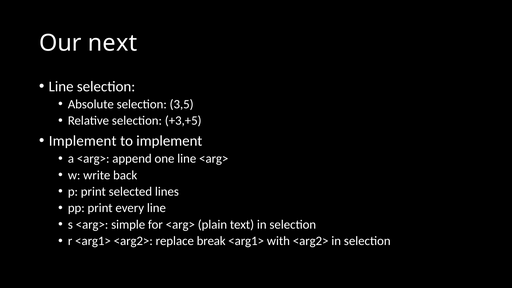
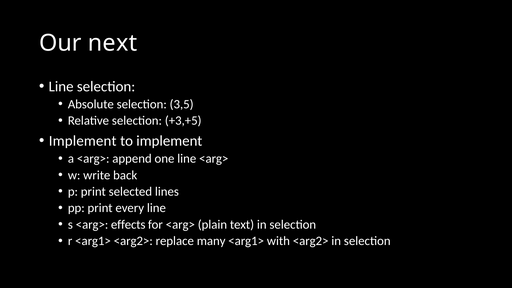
simple: simple -> effects
break: break -> many
